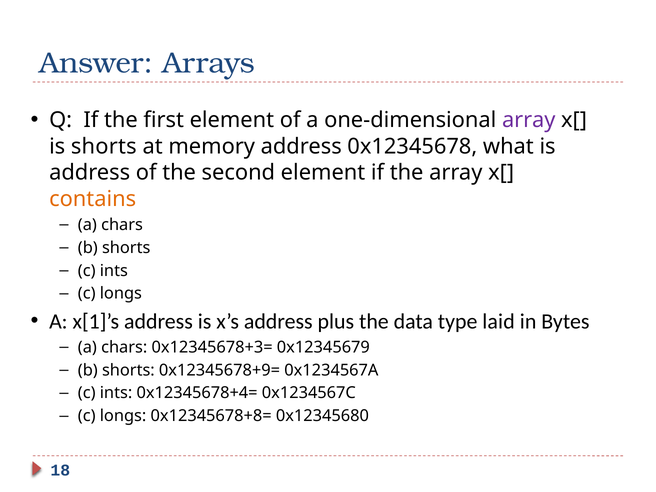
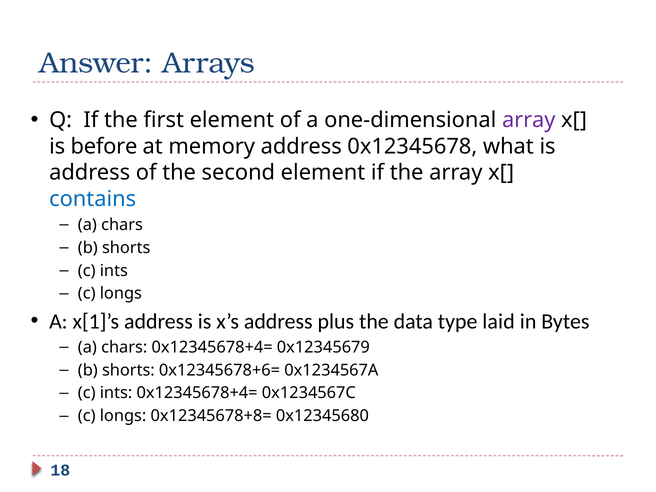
is shorts: shorts -> before
contains colour: orange -> blue
chars 0x12345678+3=: 0x12345678+3= -> 0x12345678+4=
0x12345678+9=: 0x12345678+9= -> 0x12345678+6=
